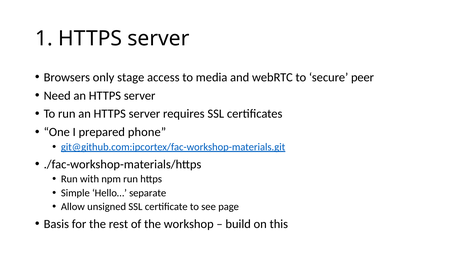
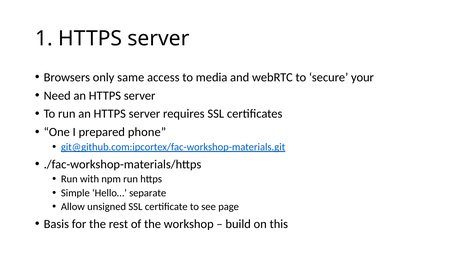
stage: stage -> same
peer: peer -> your
